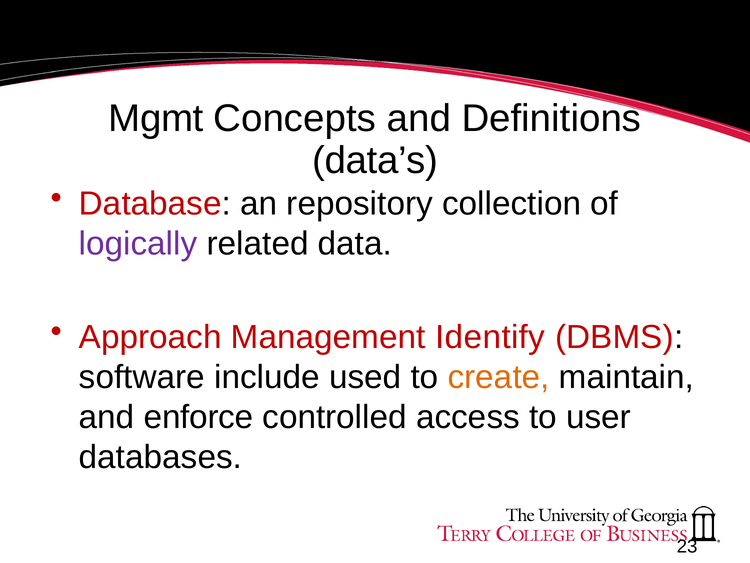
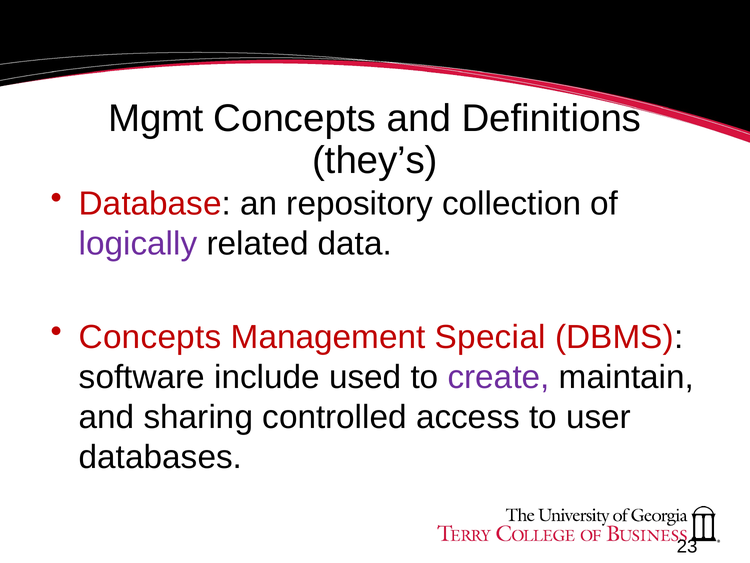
data’s: data’s -> they’s
Approach at (150, 337): Approach -> Concepts
Identify: Identify -> Special
create colour: orange -> purple
enforce: enforce -> sharing
